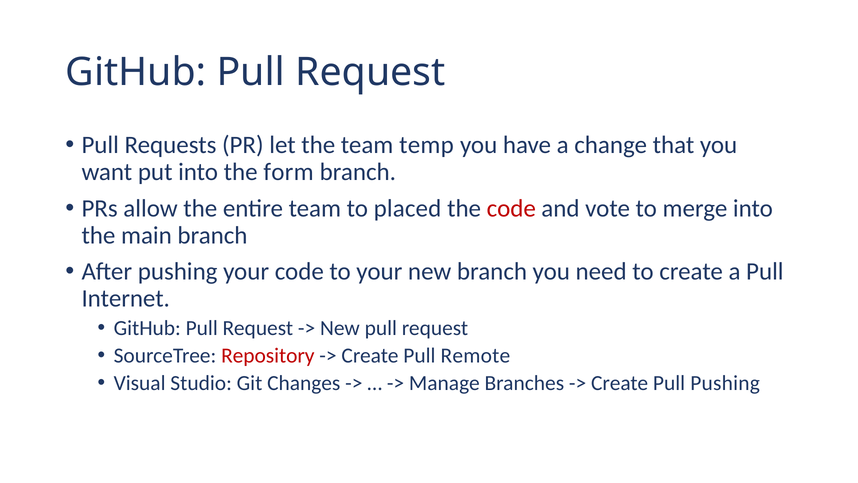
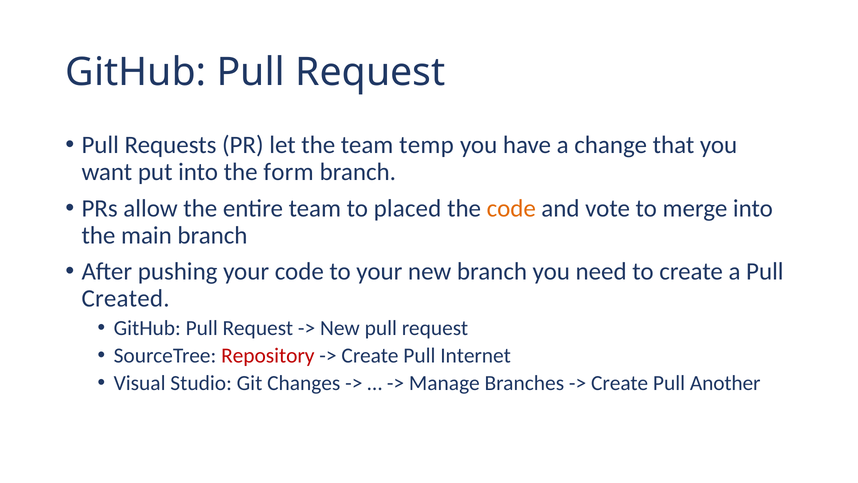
code at (511, 208) colour: red -> orange
Internet: Internet -> Created
Remote: Remote -> Internet
Pull Pushing: Pushing -> Another
